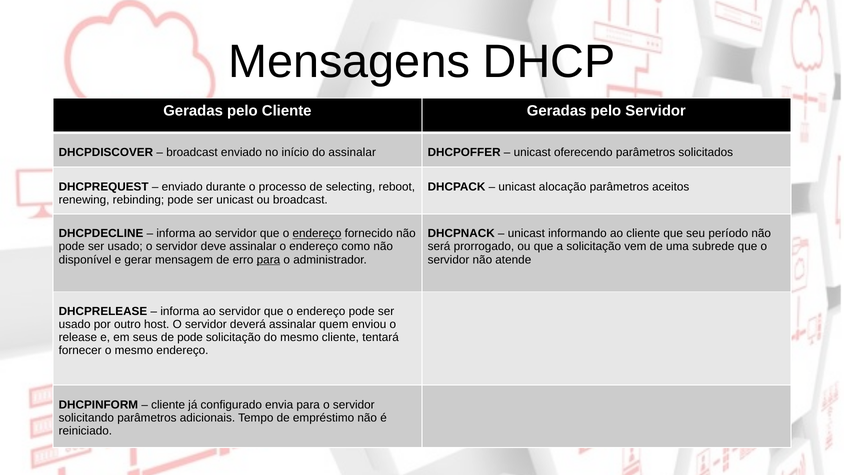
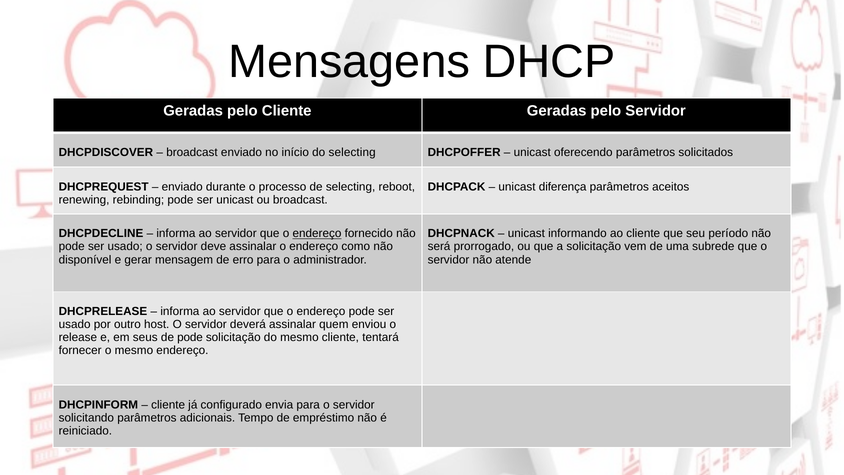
do assinalar: assinalar -> selecting
alocação: alocação -> diferença
para at (268, 260) underline: present -> none
